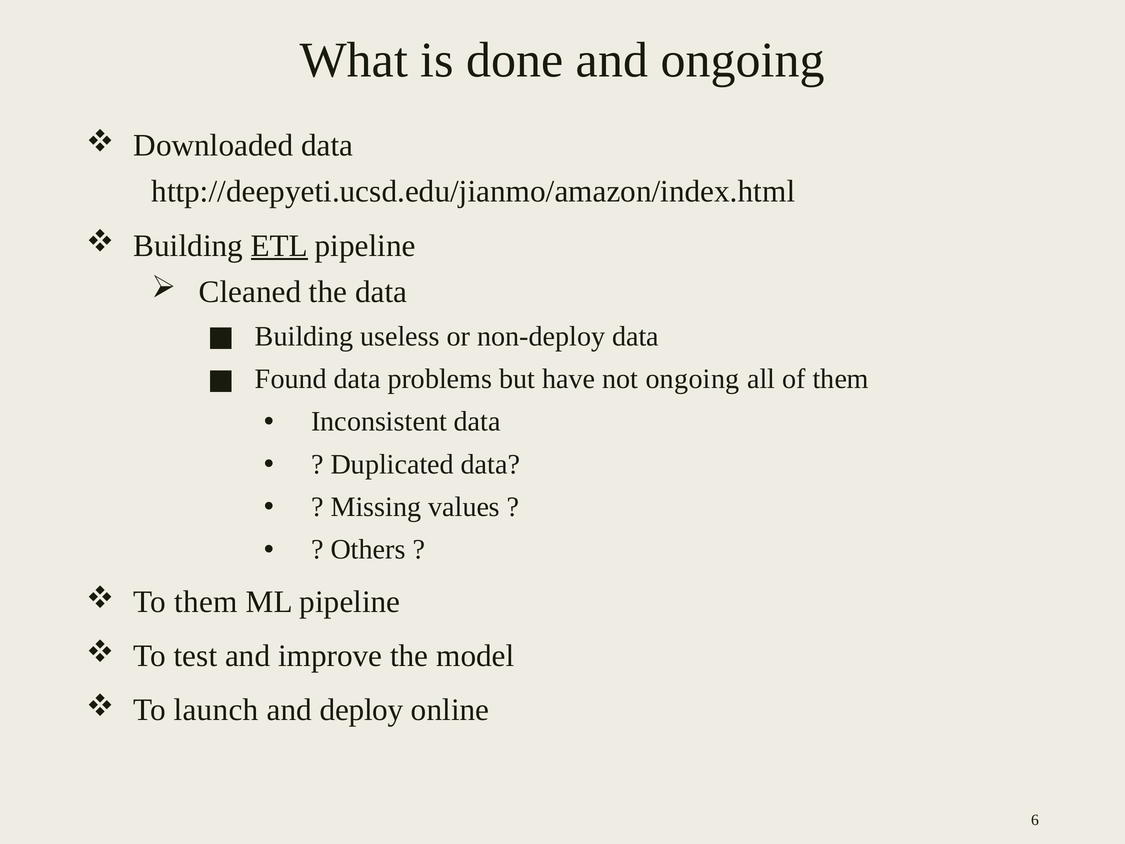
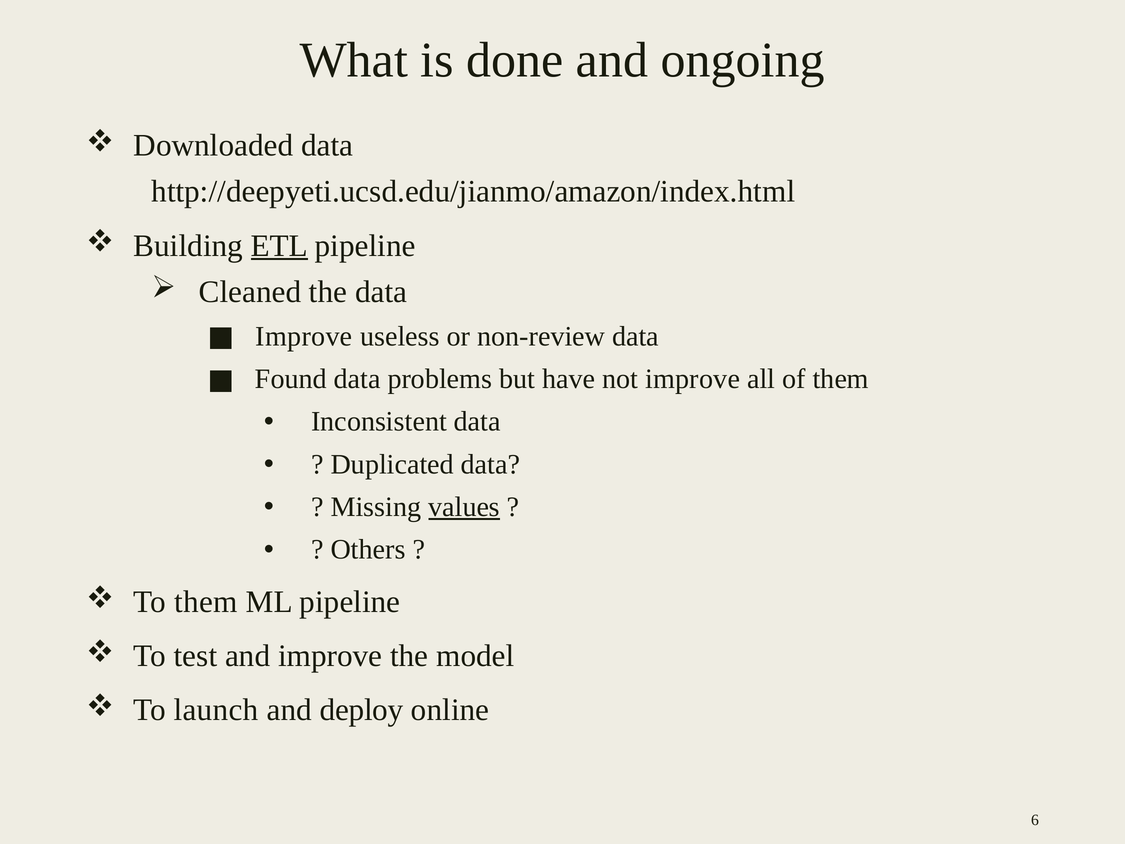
Building at (304, 336): Building -> Improve
non-deploy: non-deploy -> non-review
not ongoing: ongoing -> improve
values underline: none -> present
